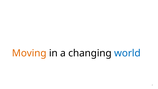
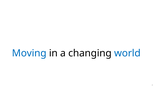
Moving colour: orange -> blue
